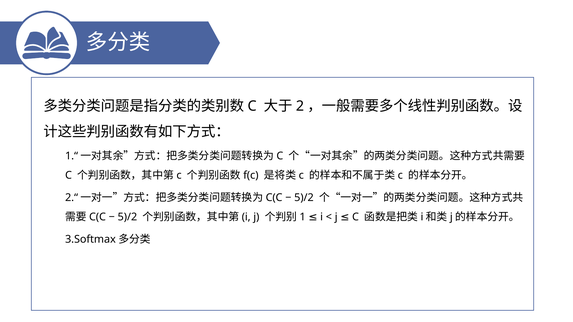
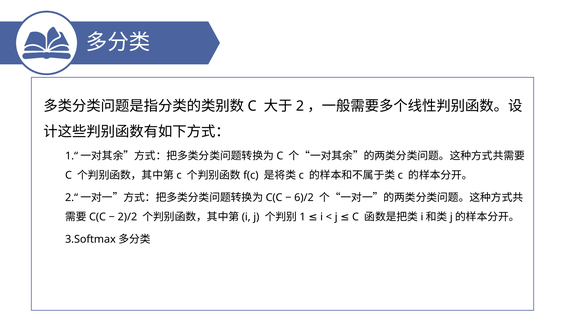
5)/2 at (304, 198): 5)/2 -> 6)/2
5)/2 at (127, 217): 5)/2 -> 2)/2
